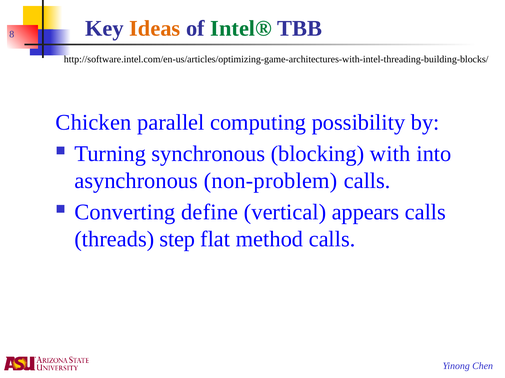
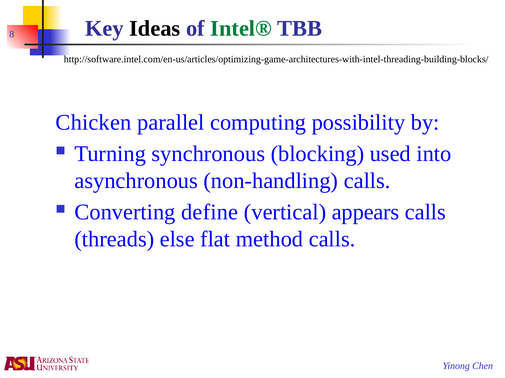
Ideas colour: orange -> black
with: with -> used
non-problem: non-problem -> non-handling
step: step -> else
